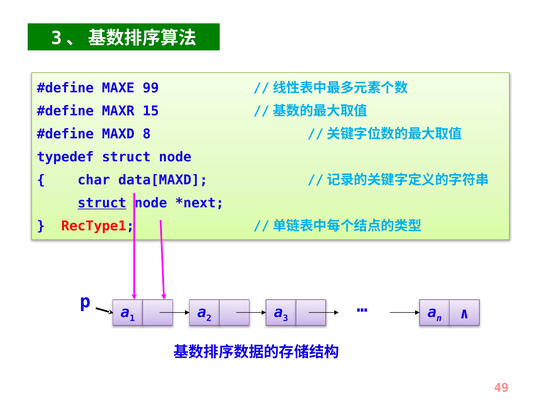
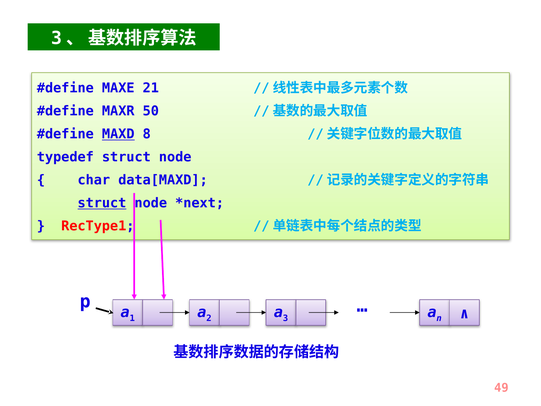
99: 99 -> 21
15: 15 -> 50
MAXD underline: none -> present
